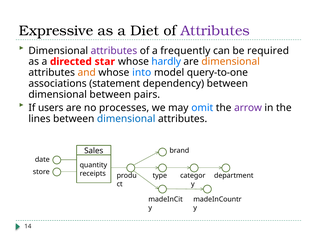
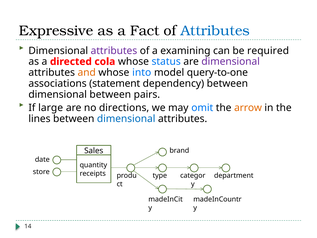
Diet: Diet -> Fact
Attributes at (215, 31) colour: purple -> blue
frequently: frequently -> examining
star: star -> cola
hardly: hardly -> status
dimensional at (231, 62) colour: orange -> purple
users: users -> large
processes: processes -> directions
arrow colour: purple -> orange
